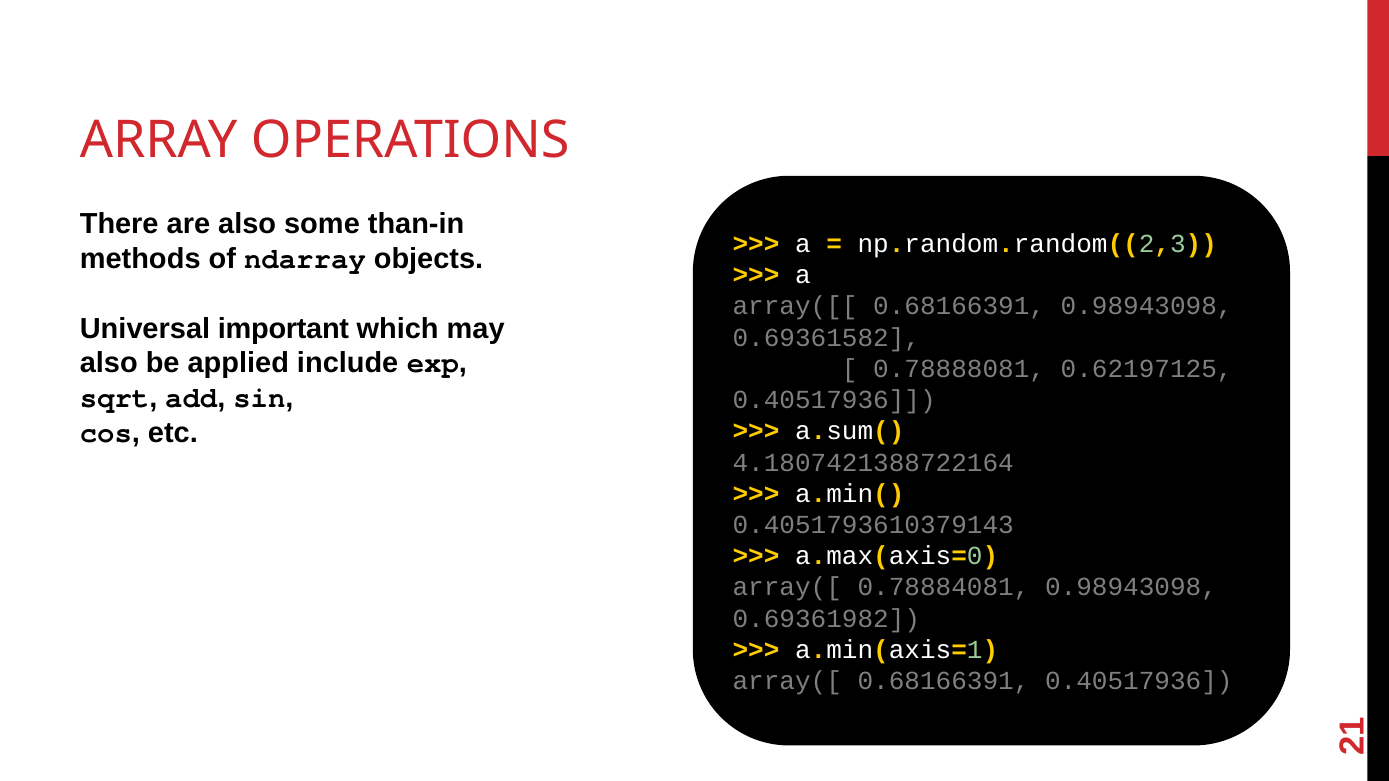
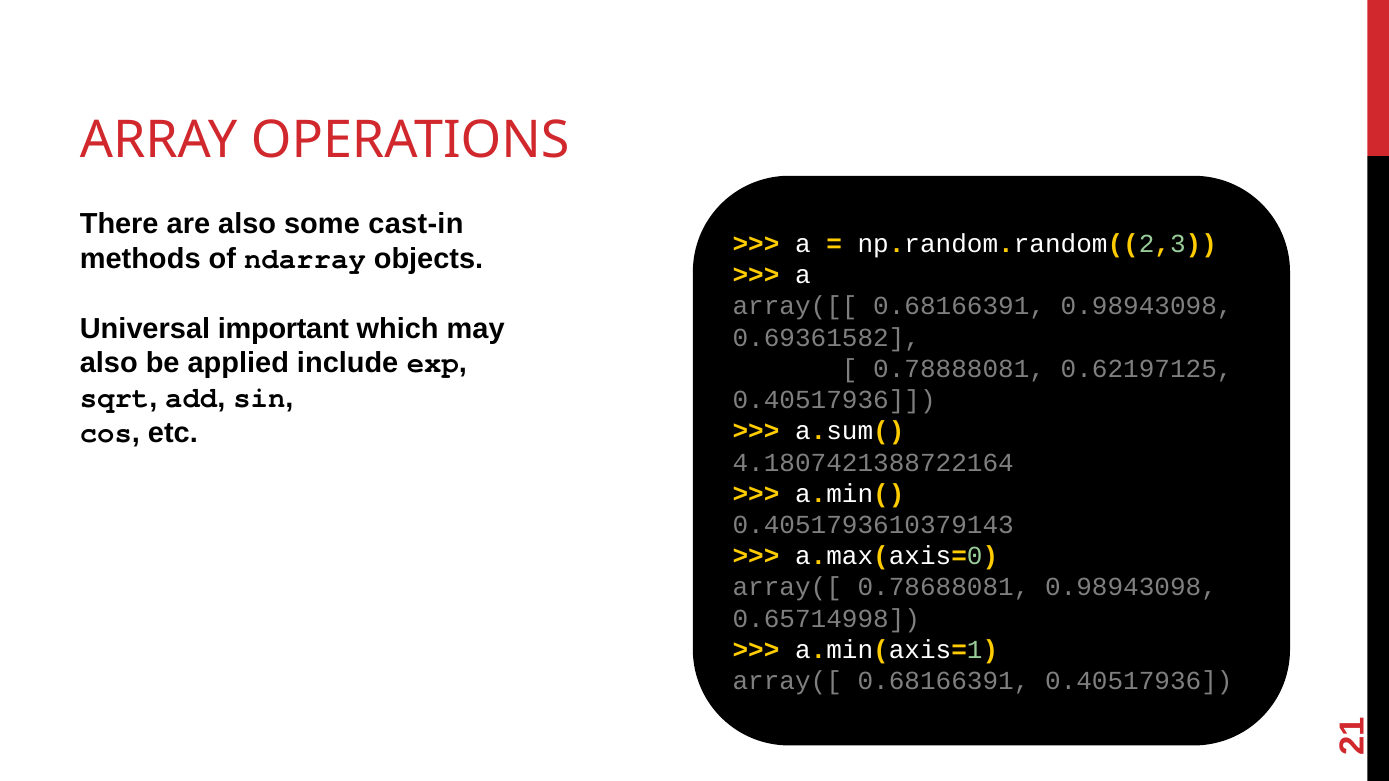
than-in: than-in -> cast-in
0.78884081: 0.78884081 -> 0.78688081
0.69361982: 0.69361982 -> 0.65714998
